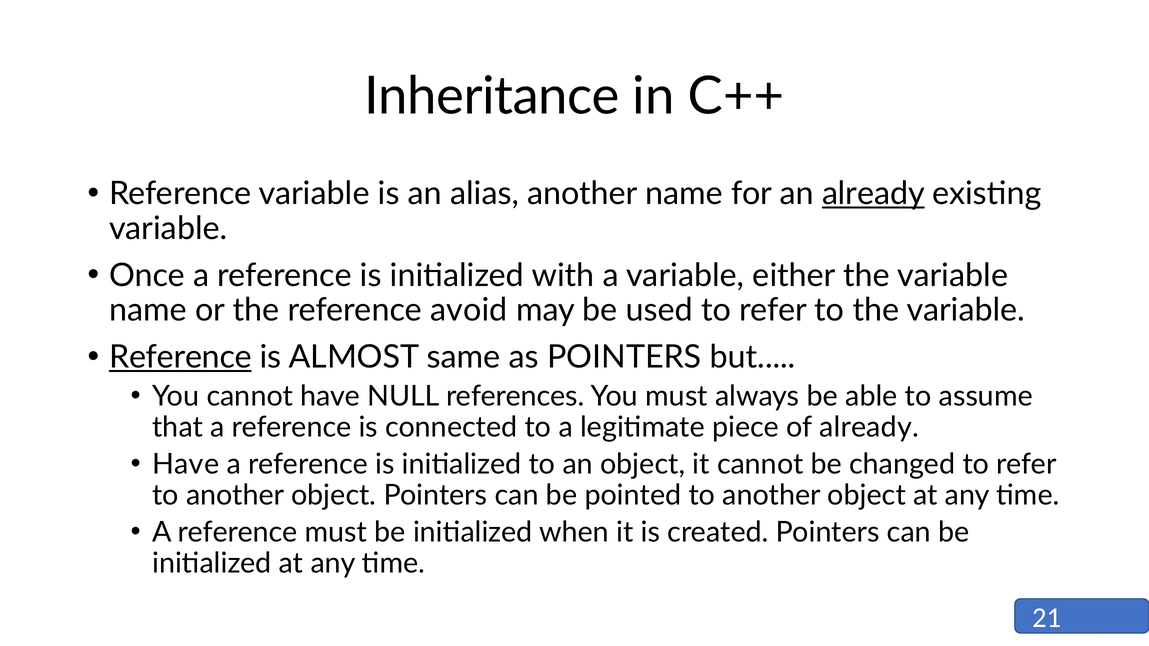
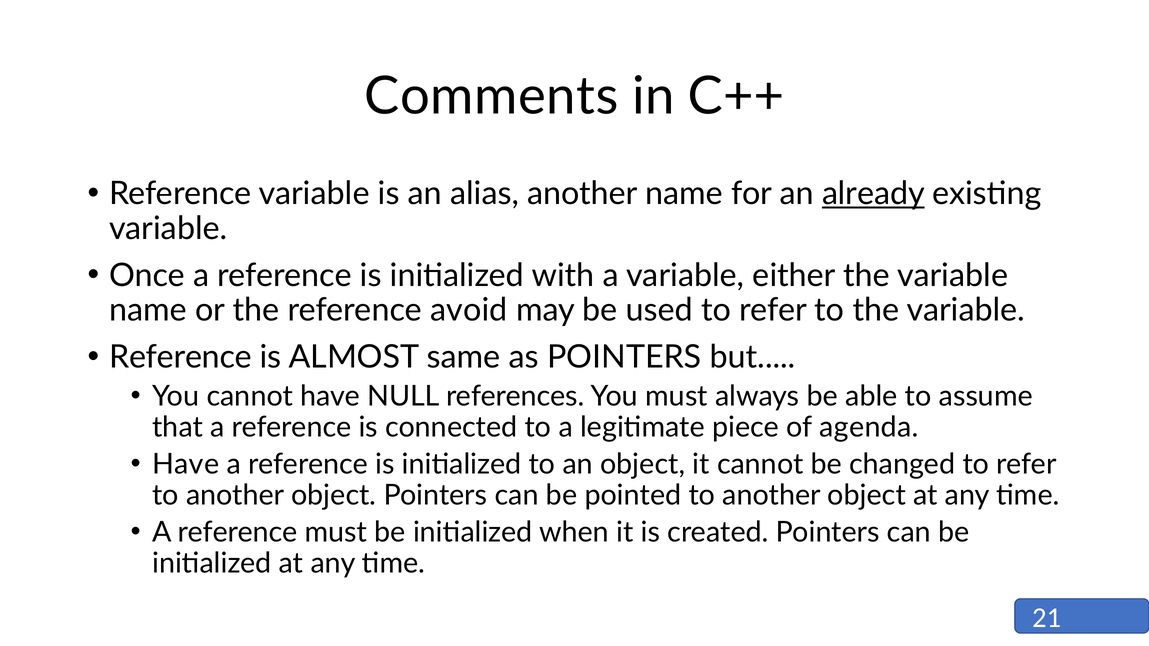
Inheritance: Inheritance -> Comments
Reference at (180, 357) underline: present -> none
of already: already -> agenda
